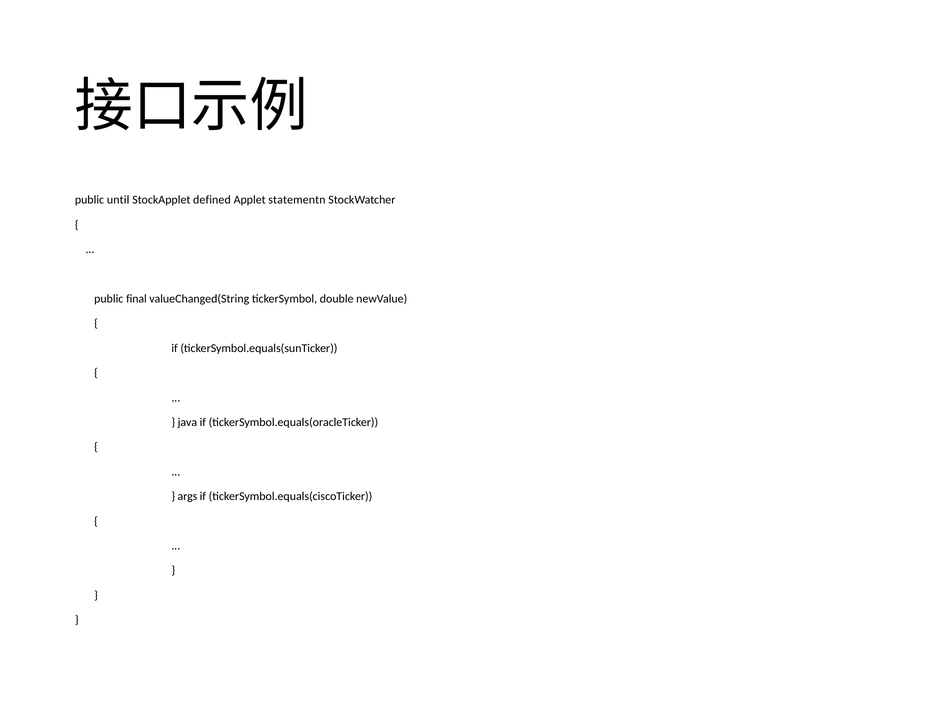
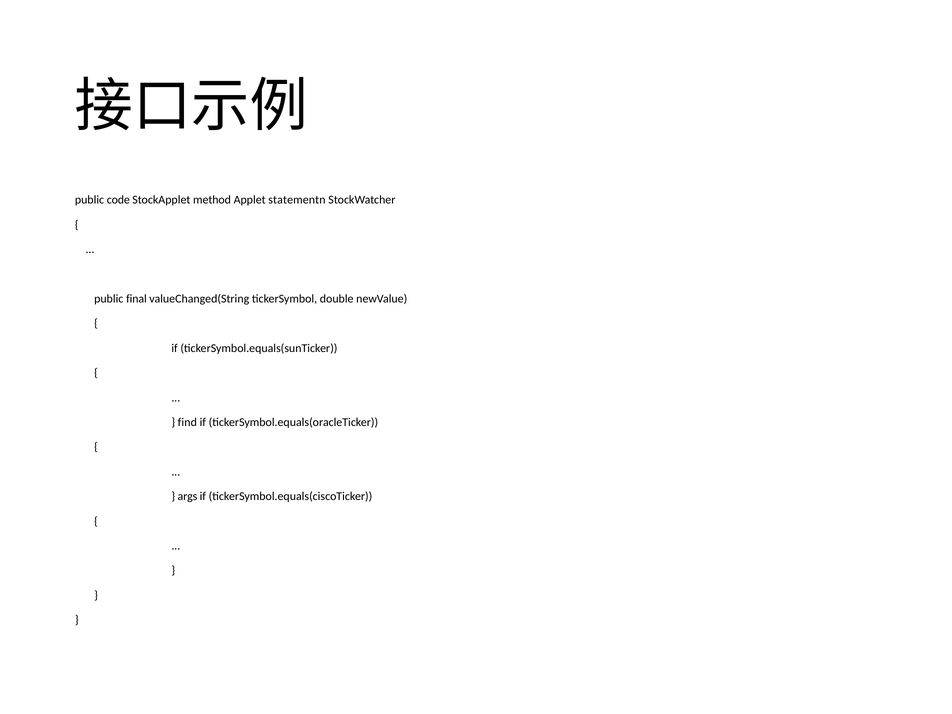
until: until -> code
defined: defined -> method
java: java -> find
